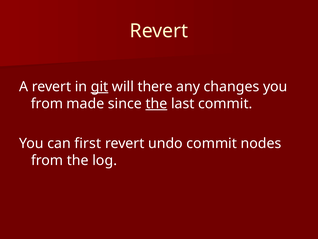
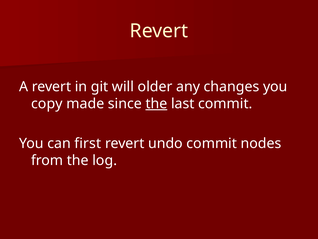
git underline: present -> none
there: there -> older
from at (47, 103): from -> copy
